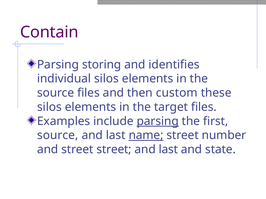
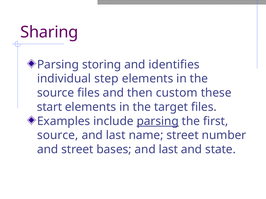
Contain: Contain -> Sharing
individual silos: silos -> step
silos at (49, 107): silos -> start
name underline: present -> none
street street: street -> bases
